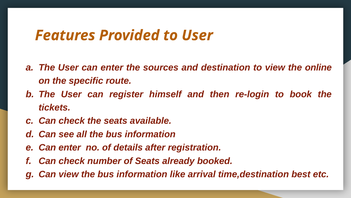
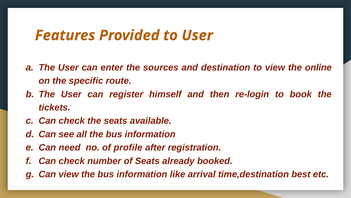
enter at (70, 147): enter -> need
details: details -> profile
